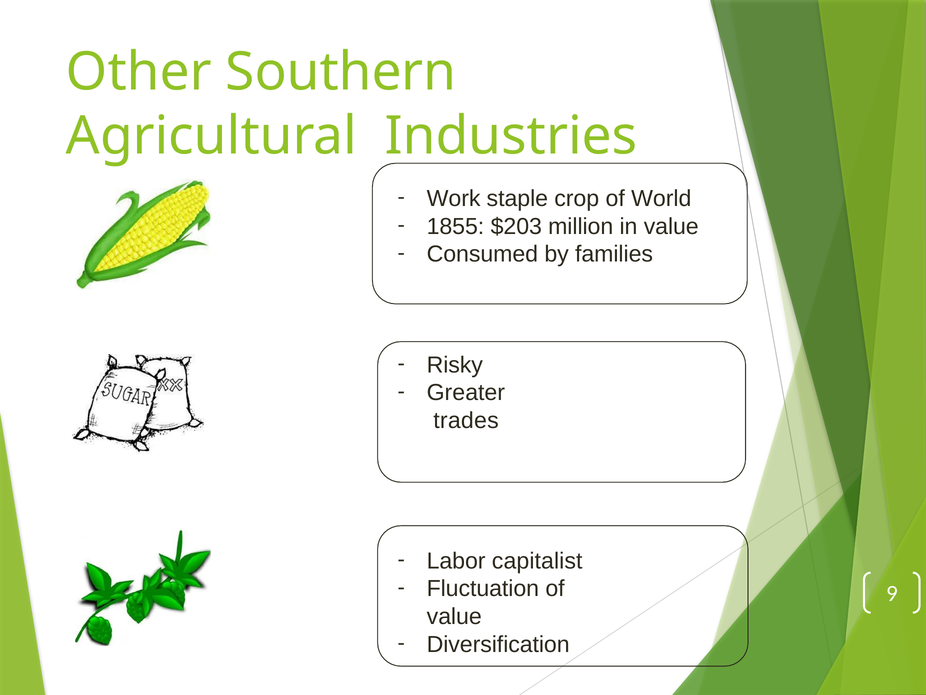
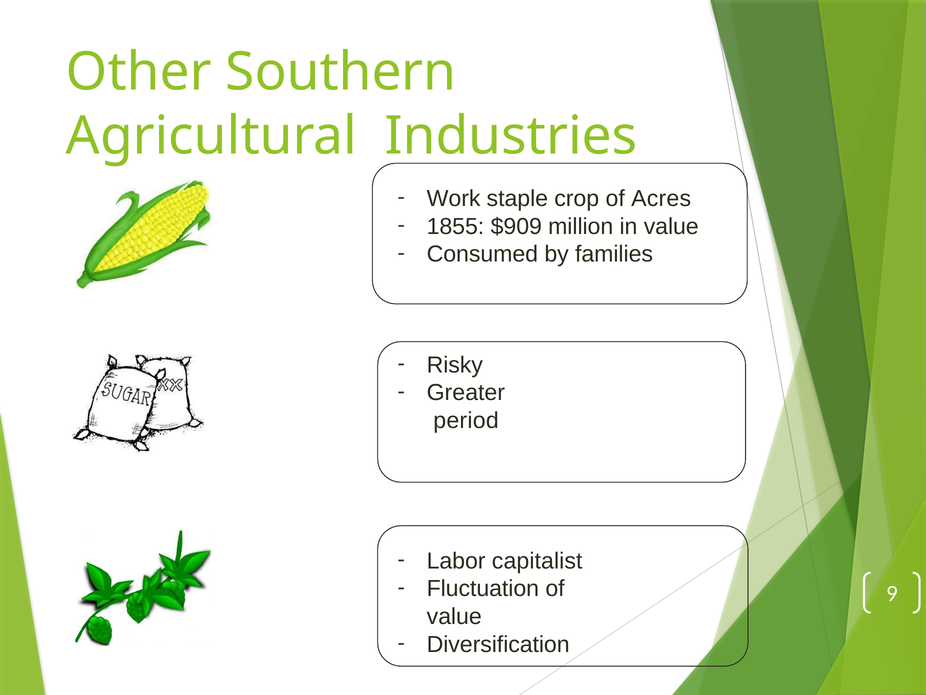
World: World -> Acres
$203: $203 -> $909
trades: trades -> period
